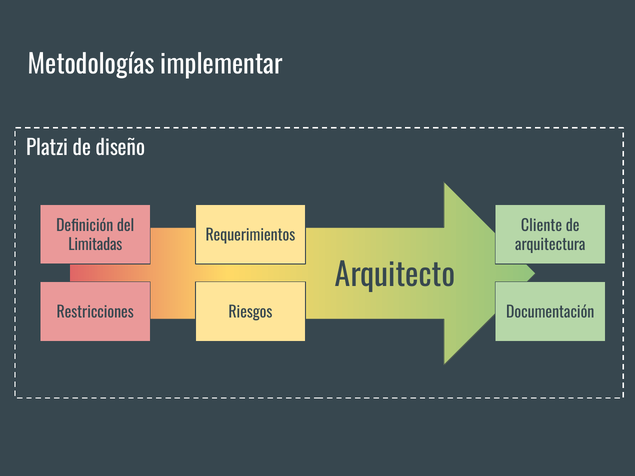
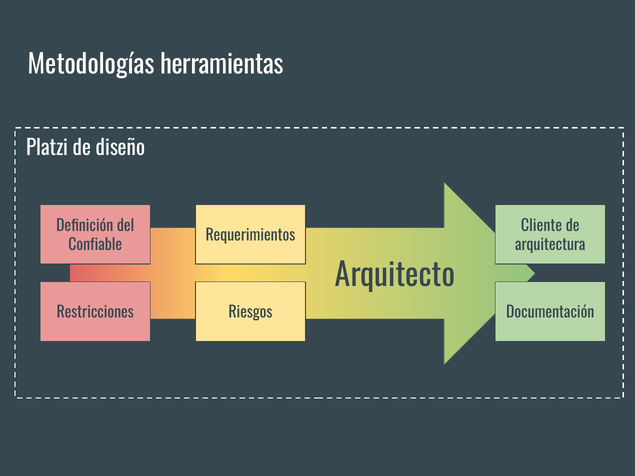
implementar: implementar -> herramientas
Limitadas: Limitadas -> Confiable
